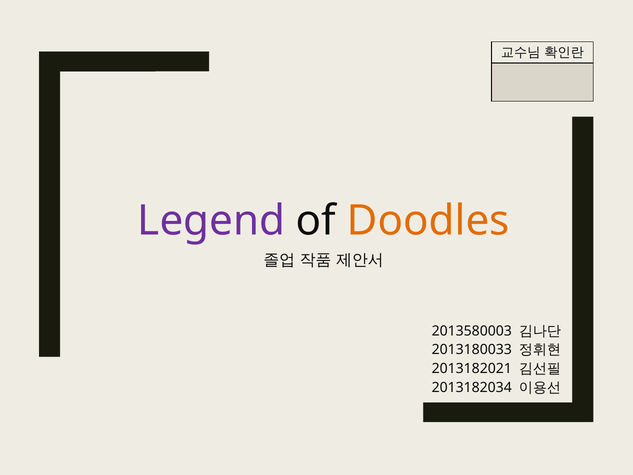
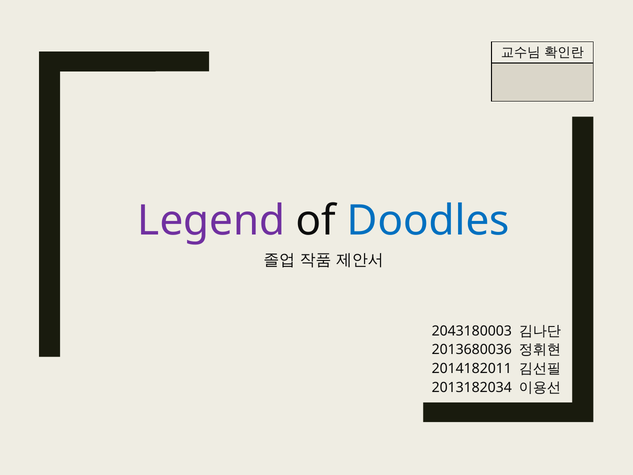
Doodles colour: orange -> blue
2013580003: 2013580003 -> 2043180003
2013180033: 2013180033 -> 2013680036
2013182021: 2013182021 -> 2014182011
